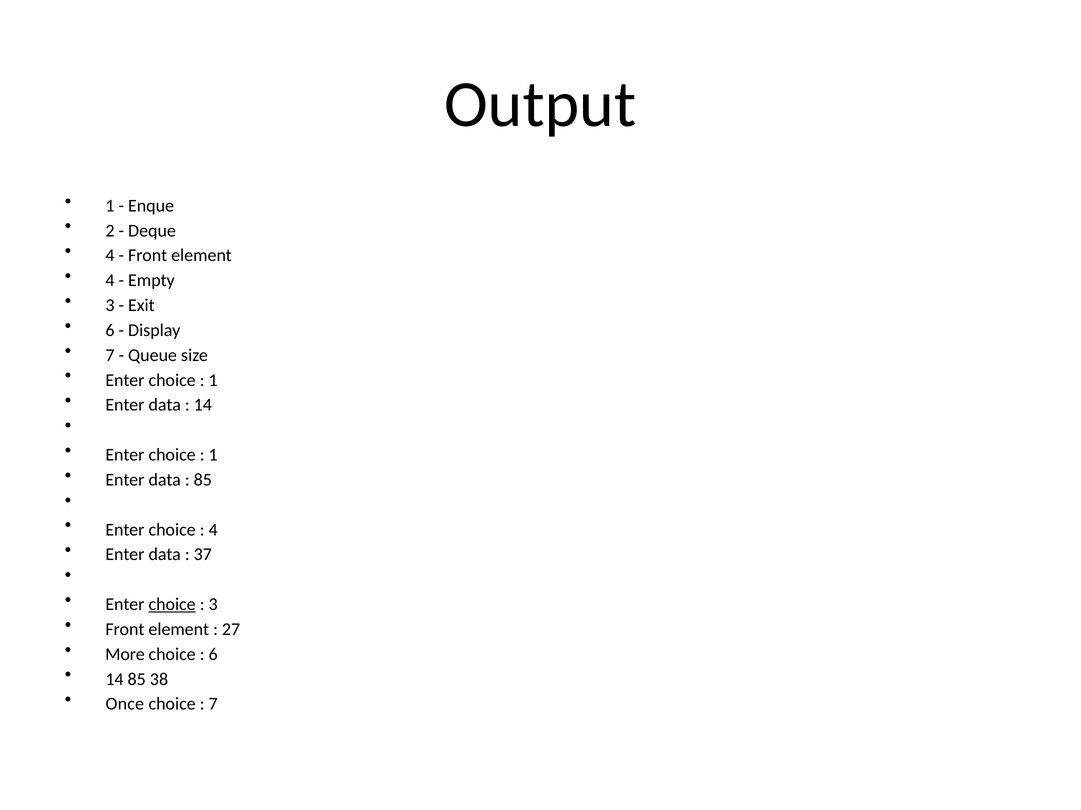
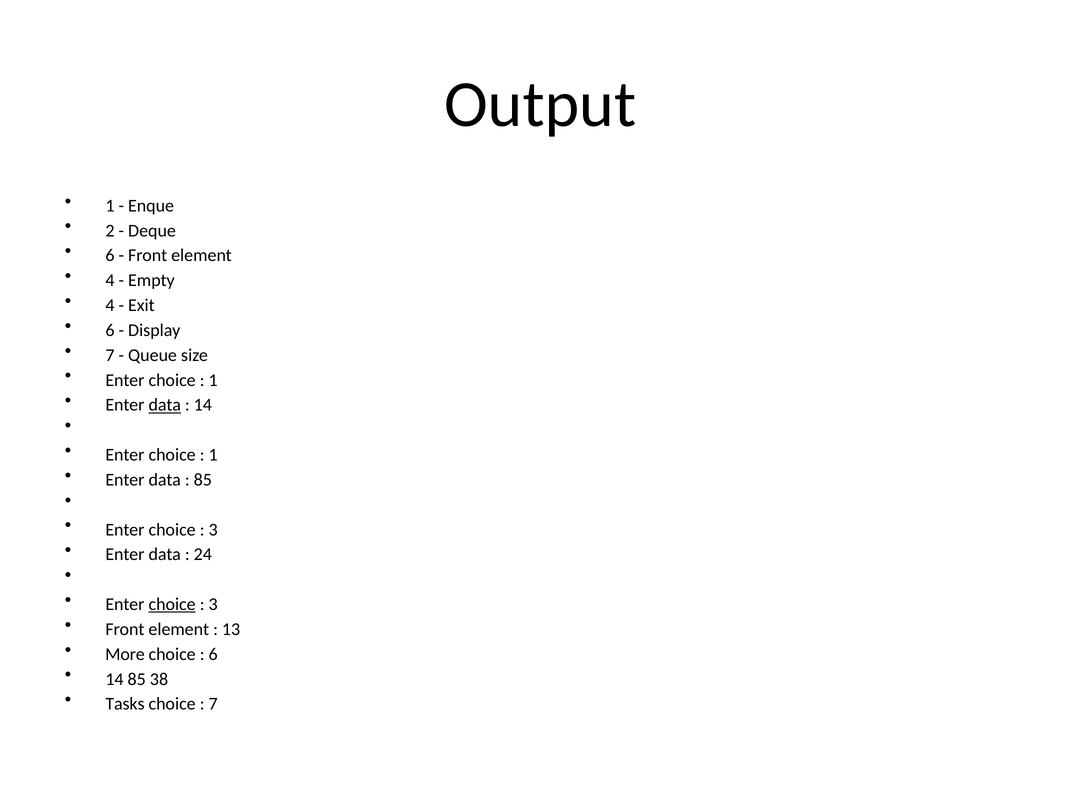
4 at (110, 256): 4 -> 6
3 at (110, 306): 3 -> 4
data at (165, 405) underline: none -> present
4 at (213, 530): 4 -> 3
37: 37 -> 24
27: 27 -> 13
Once: Once -> Tasks
